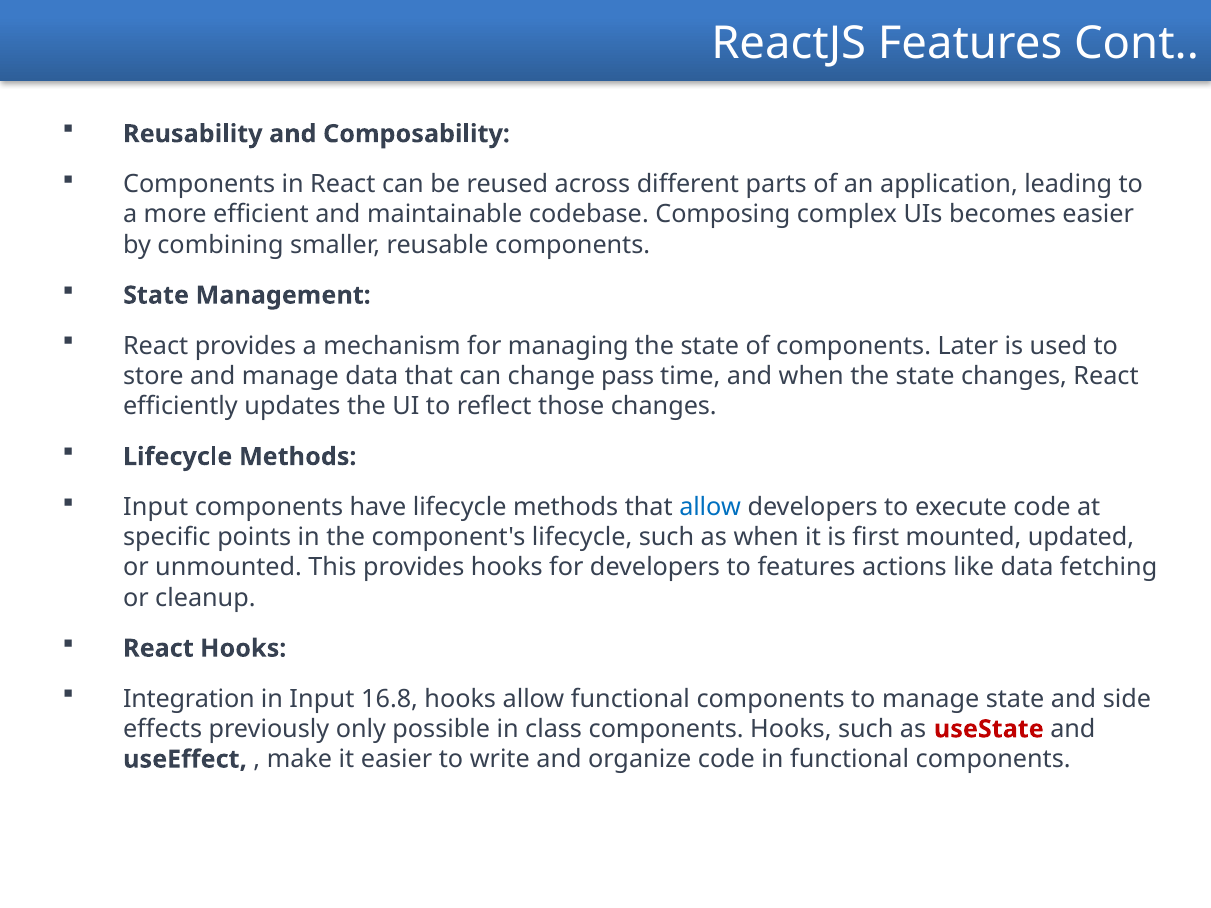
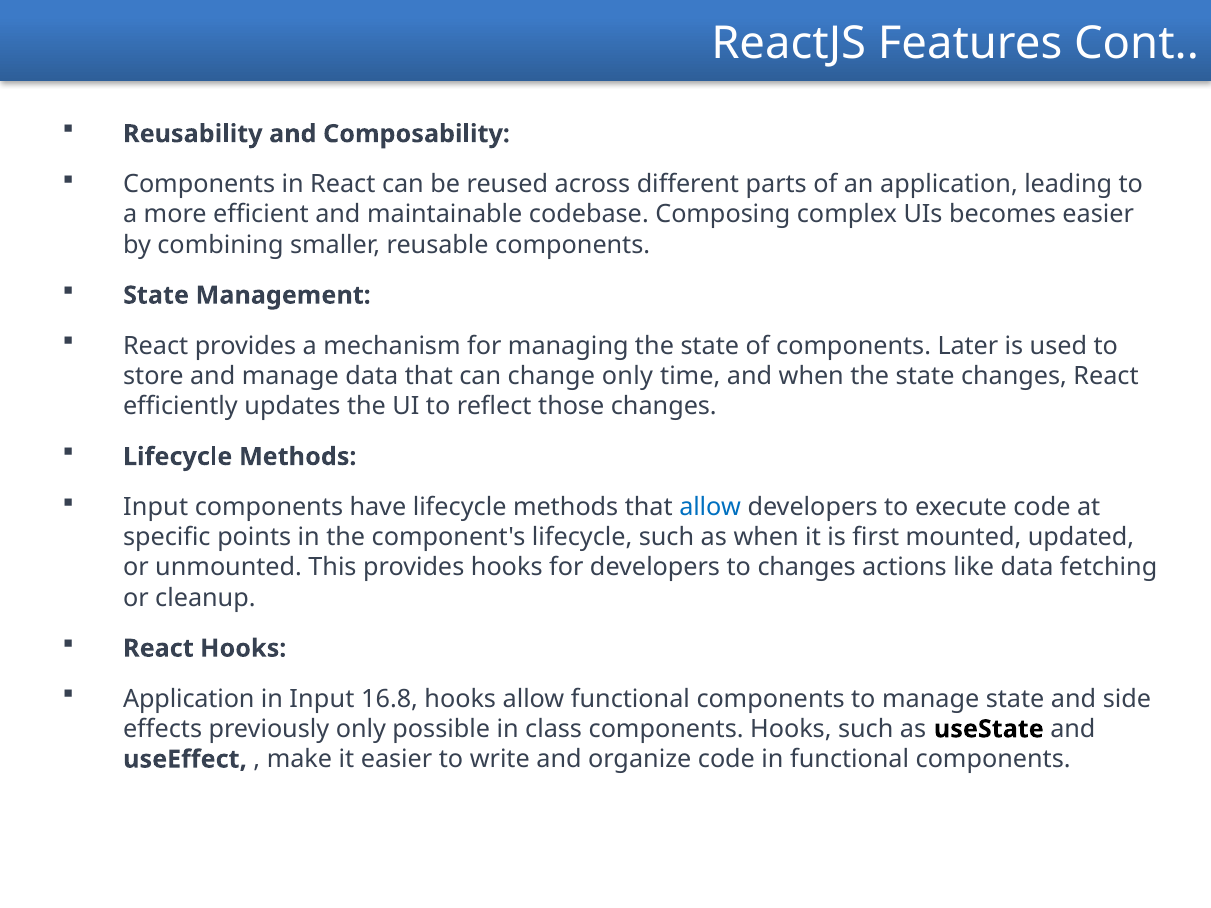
change pass: pass -> only
to features: features -> changes
Integration at (189, 699): Integration -> Application
useState colour: red -> black
